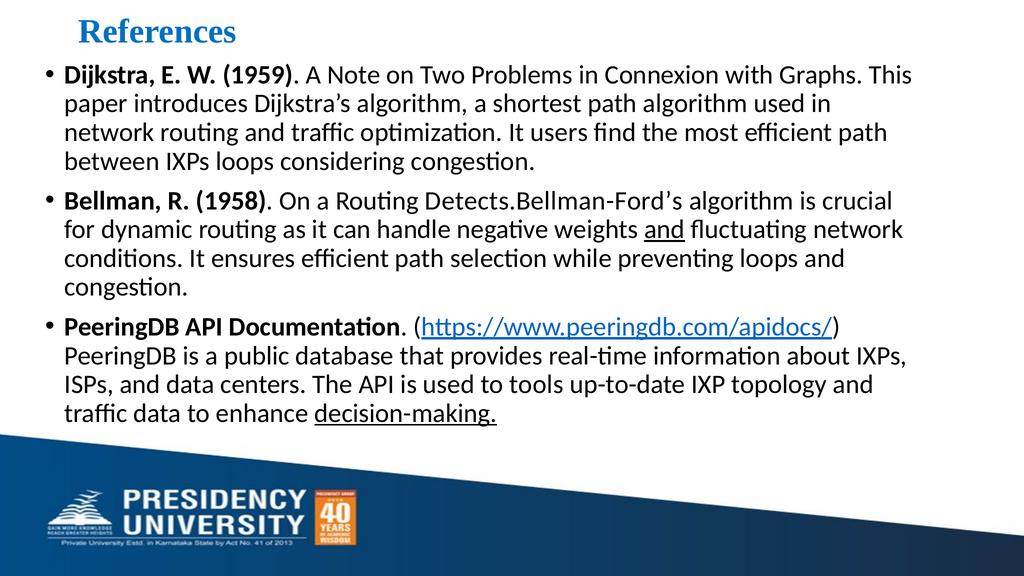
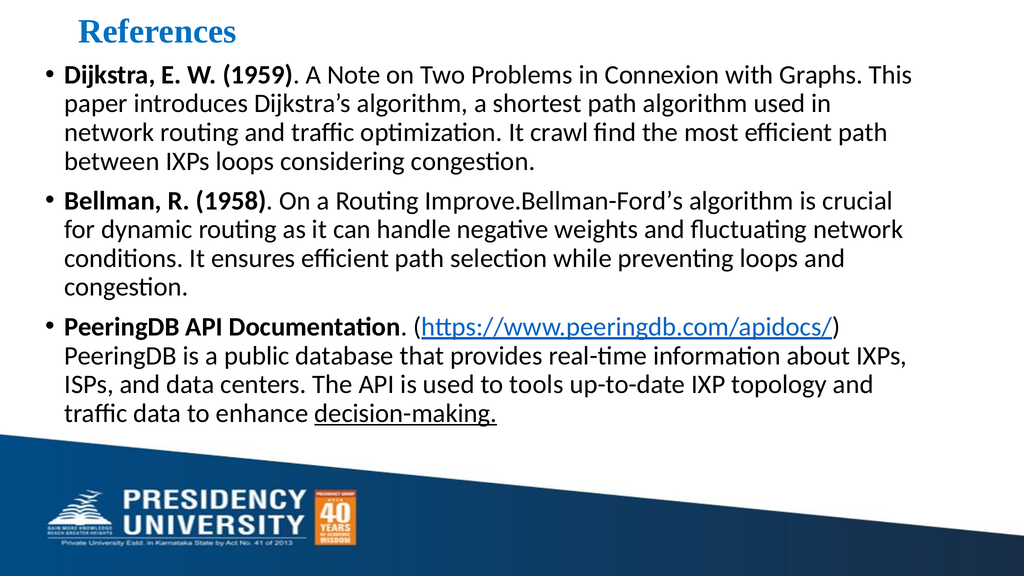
users: users -> crawl
Detects.Bellman-Ford’s: Detects.Bellman-Ford’s -> Improve.Bellman-Ford’s
and at (665, 229) underline: present -> none
